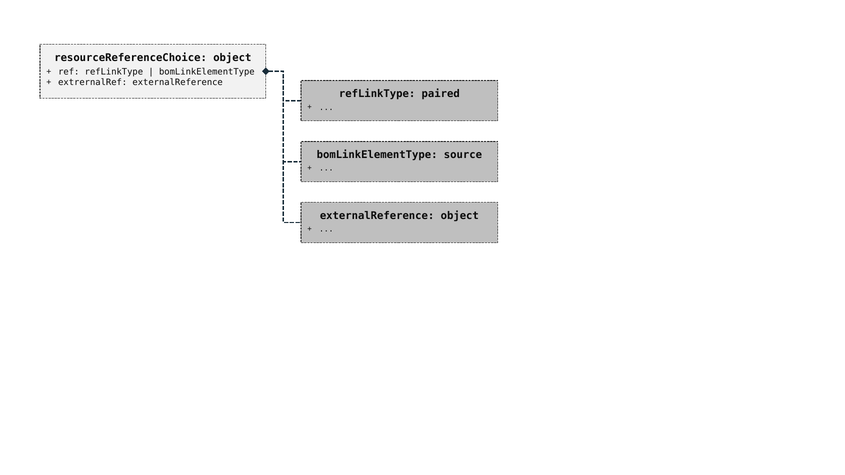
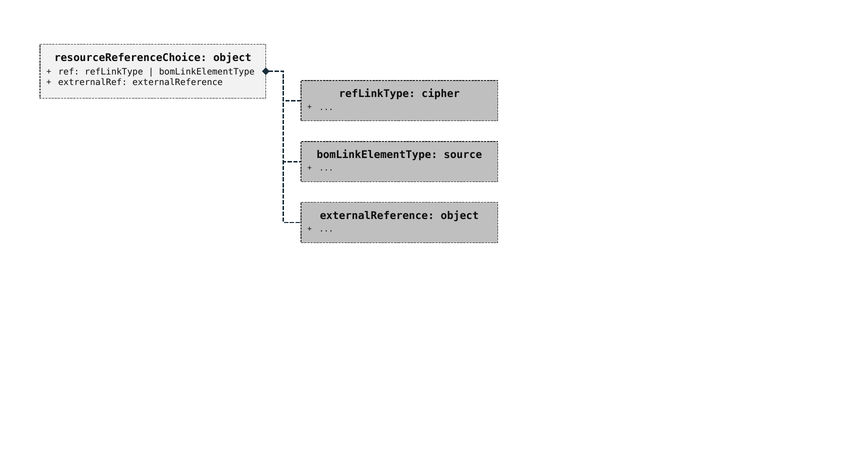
paired: paired -> cipher
